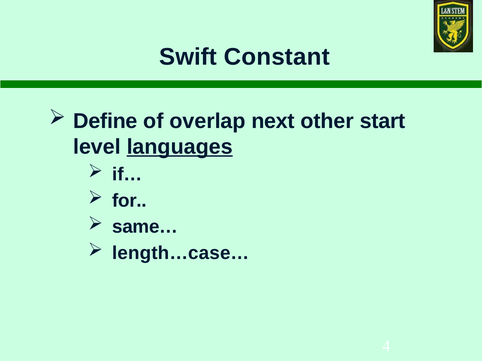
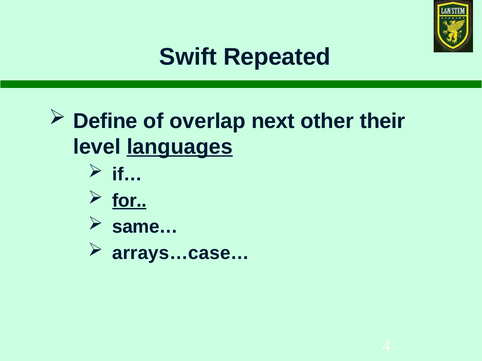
Constant: Constant -> Repeated
start: start -> their
for underline: none -> present
length…case…: length…case… -> arrays…case…
